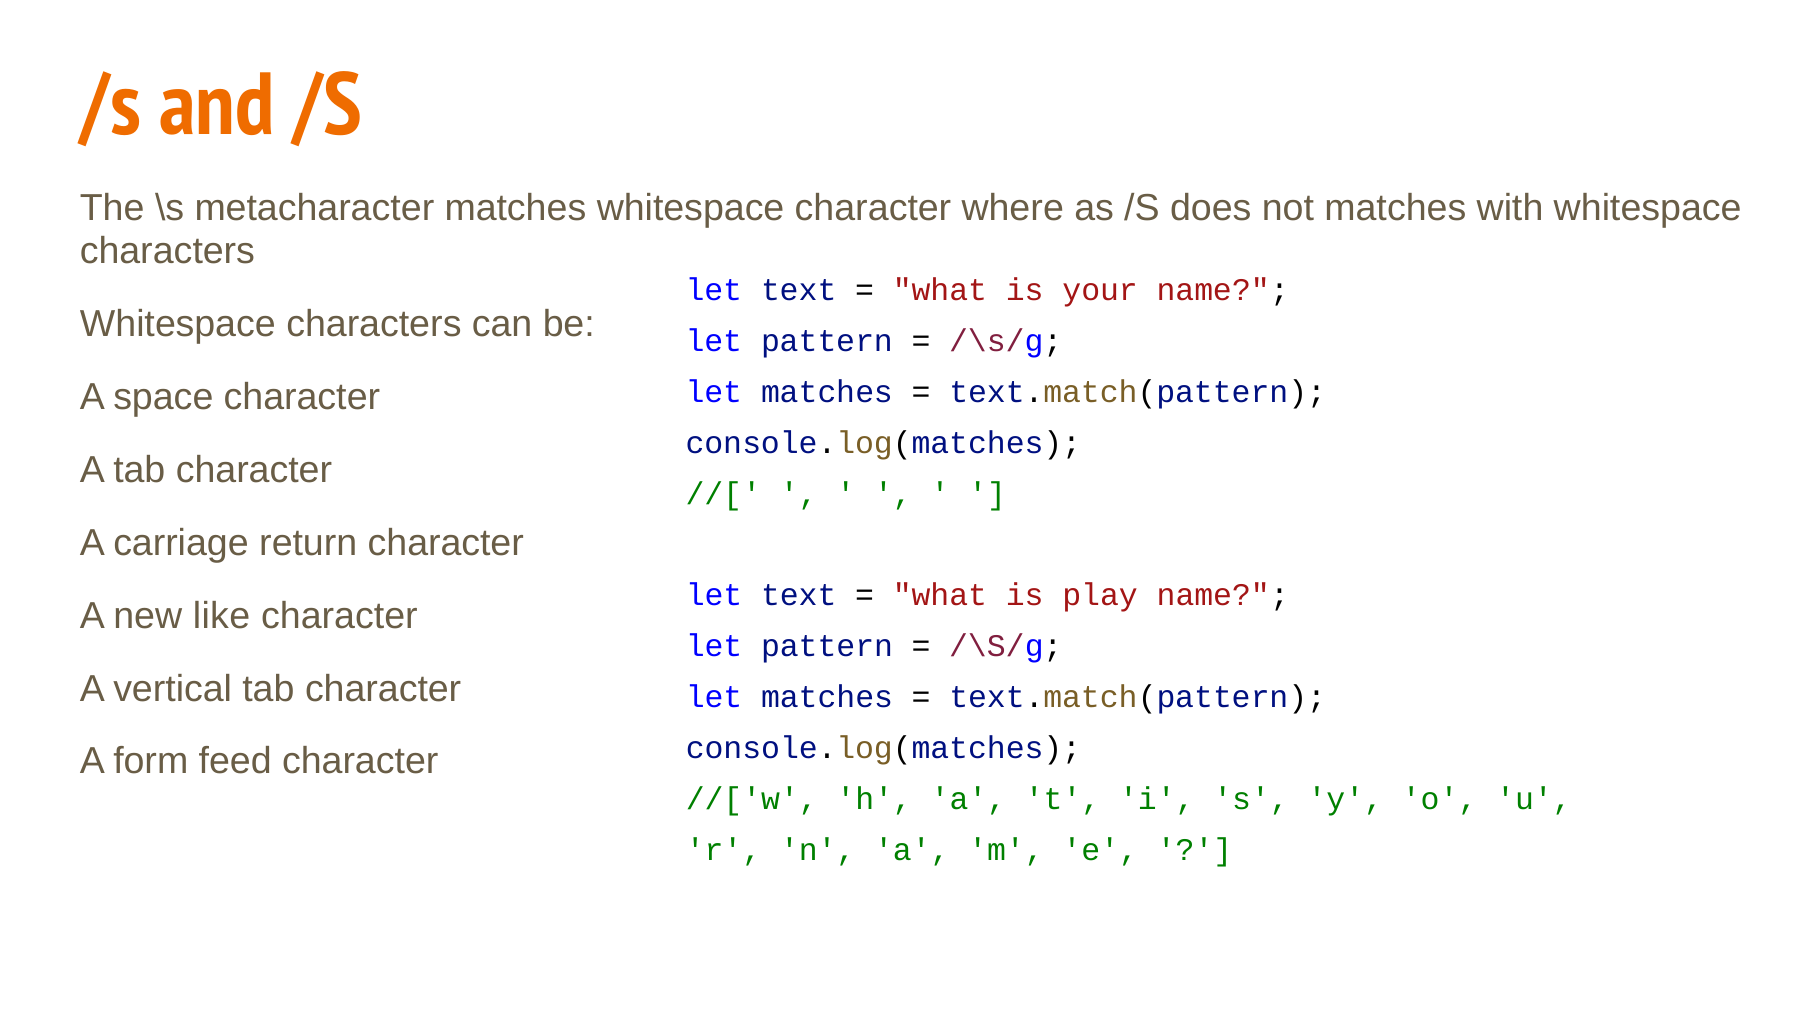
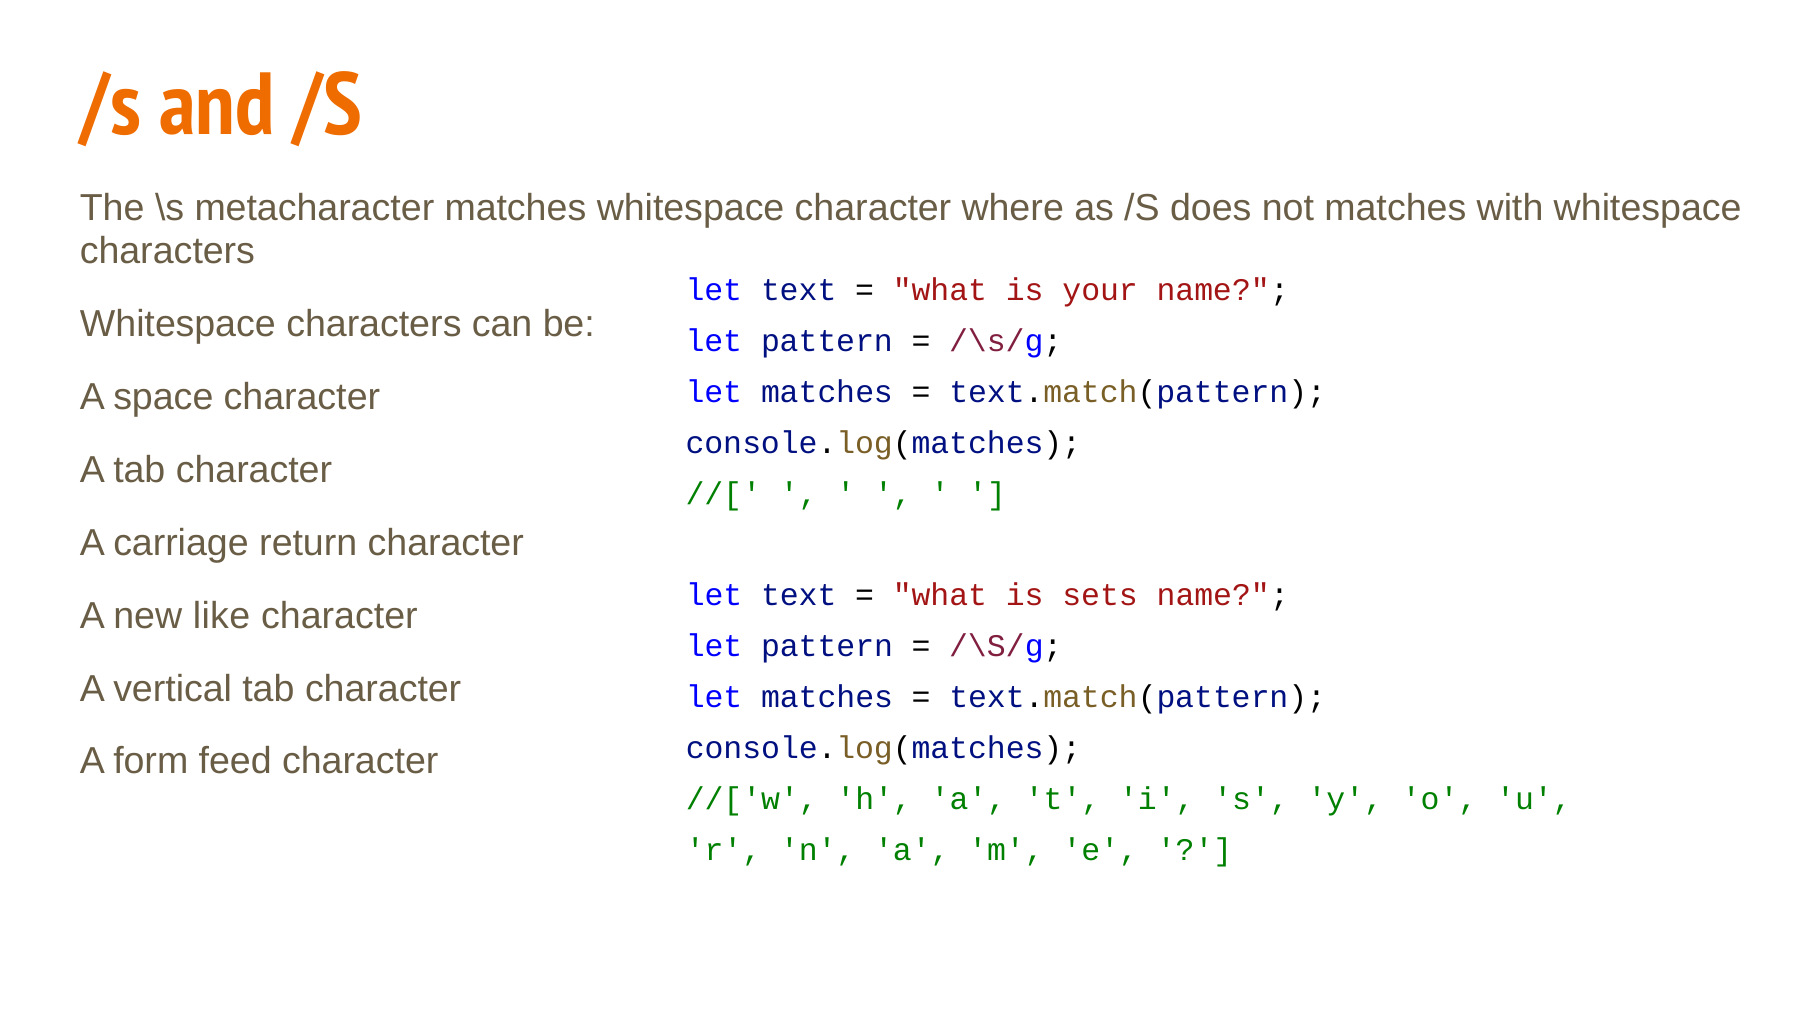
play: play -> sets
